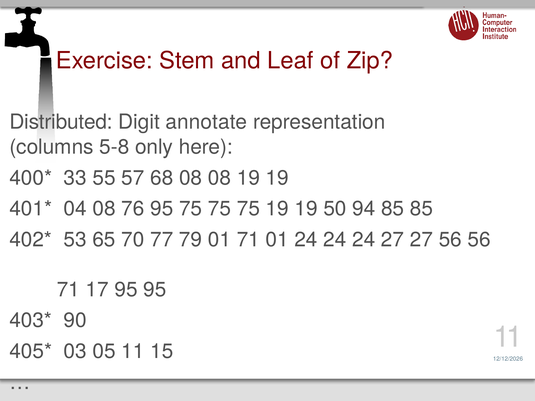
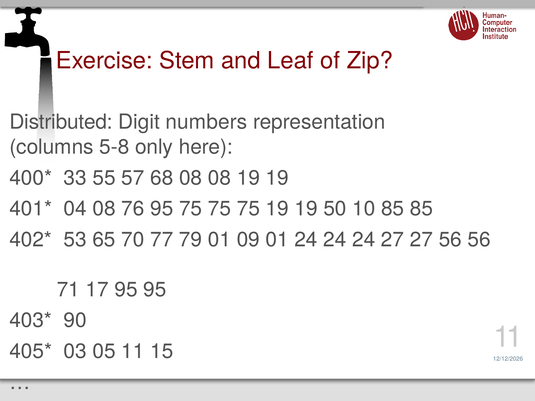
annotate: annotate -> numbers
94: 94 -> 10
01 71: 71 -> 09
